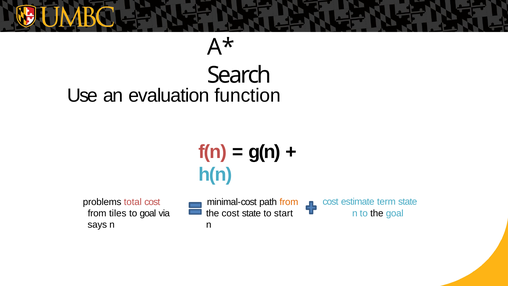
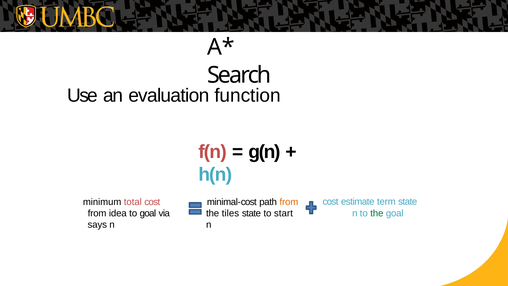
problems: problems -> minimum
the at (377, 213) colour: black -> green
tiles: tiles -> idea
the cost: cost -> tiles
